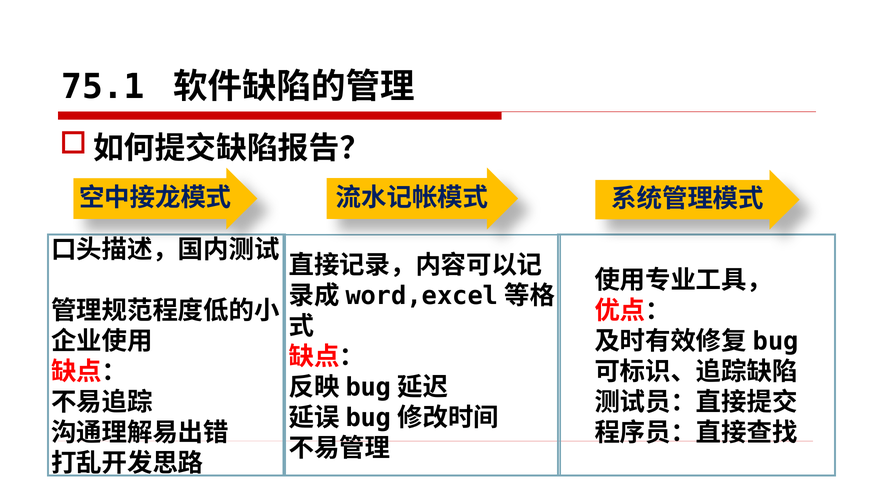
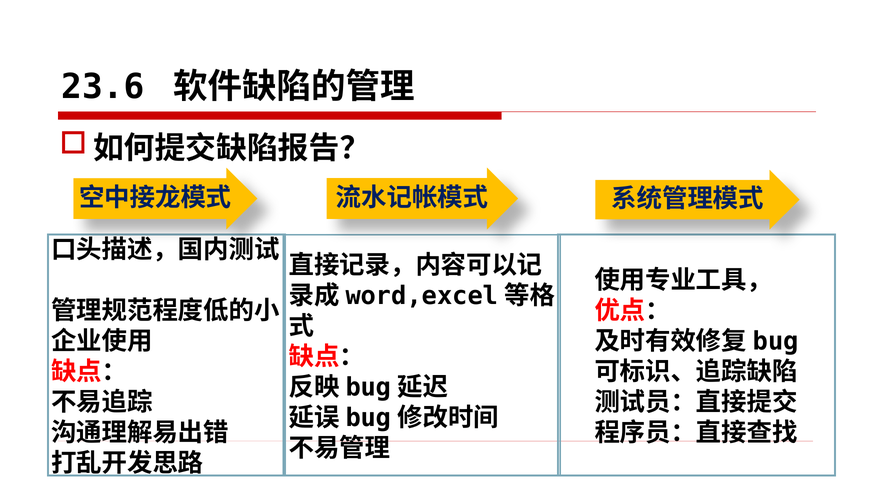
75.1: 75.1 -> 23.6
